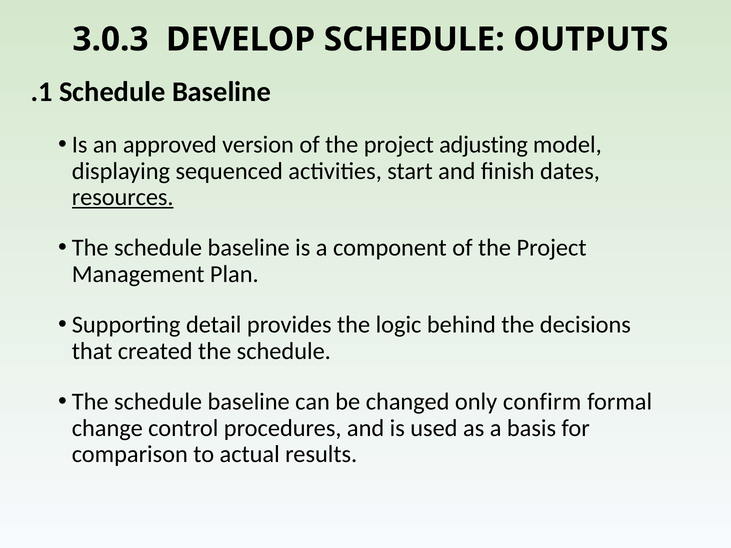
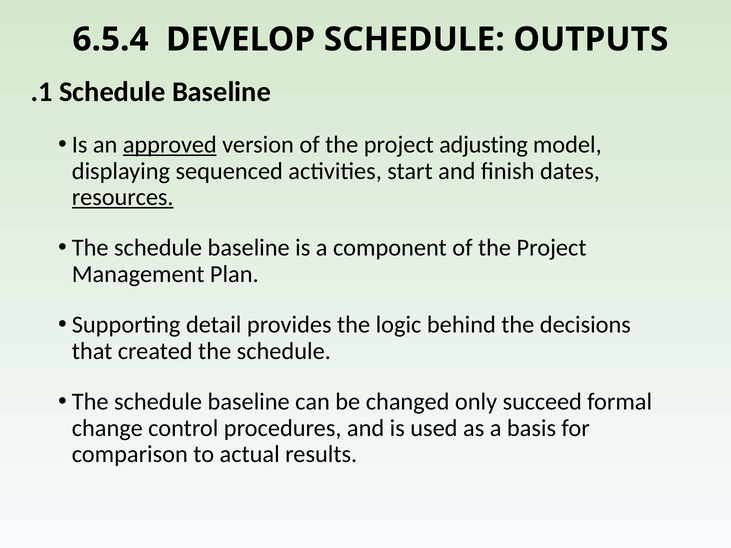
3.0.3: 3.0.3 -> 6.5.4
approved underline: none -> present
confirm: confirm -> succeed
